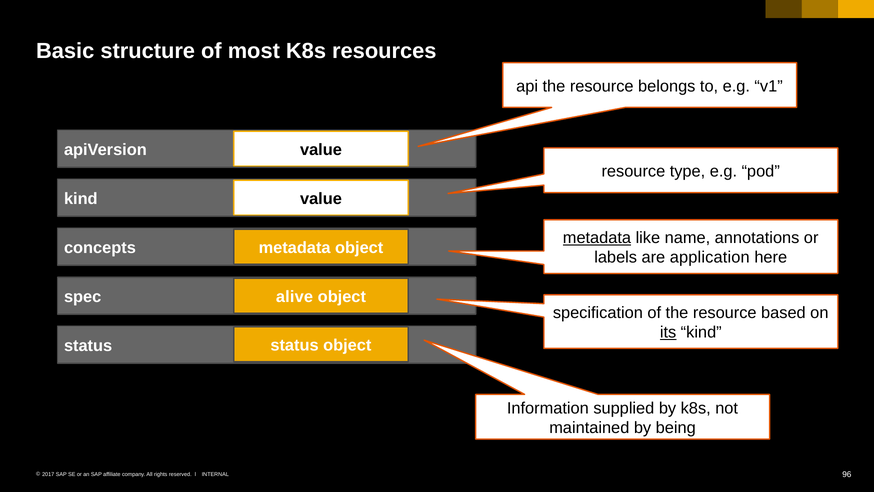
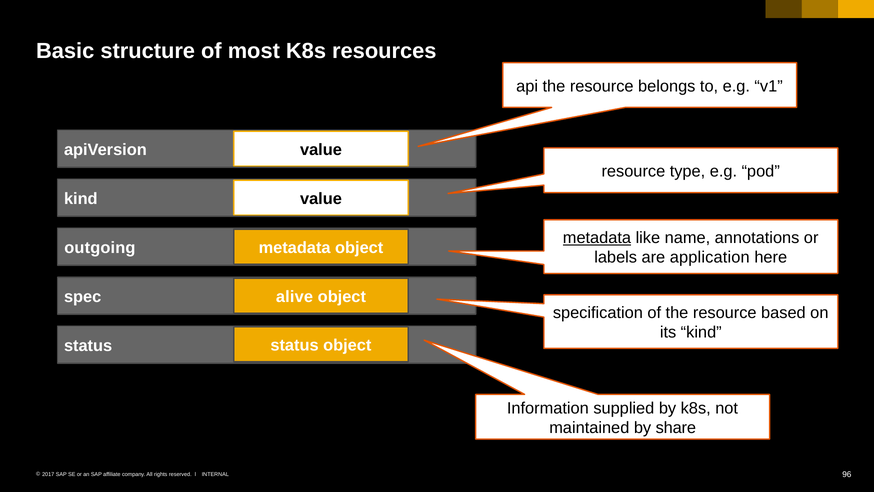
concepts: concepts -> outgoing
its underline: present -> none
being: being -> share
